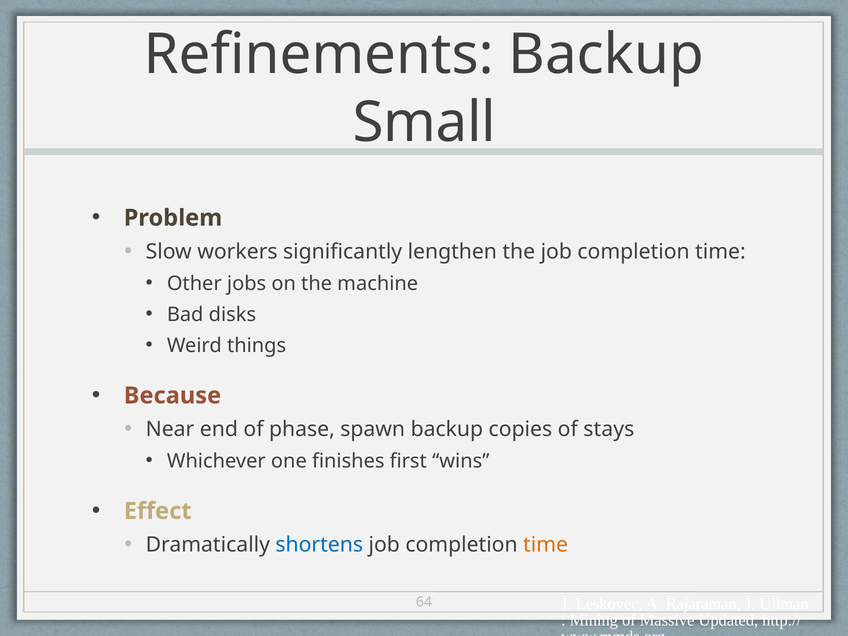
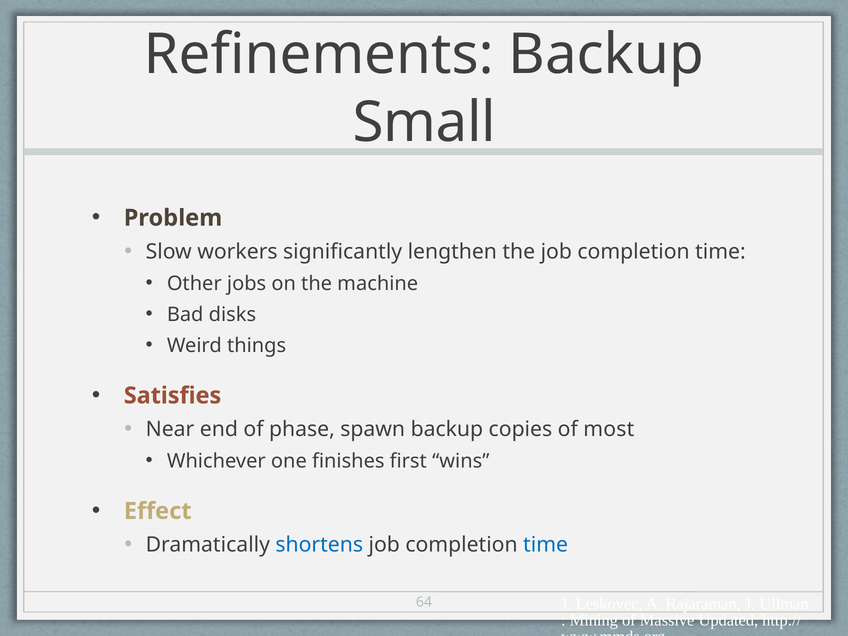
Because: Because -> Satisfies
stays: stays -> most
time at (546, 545) colour: orange -> blue
